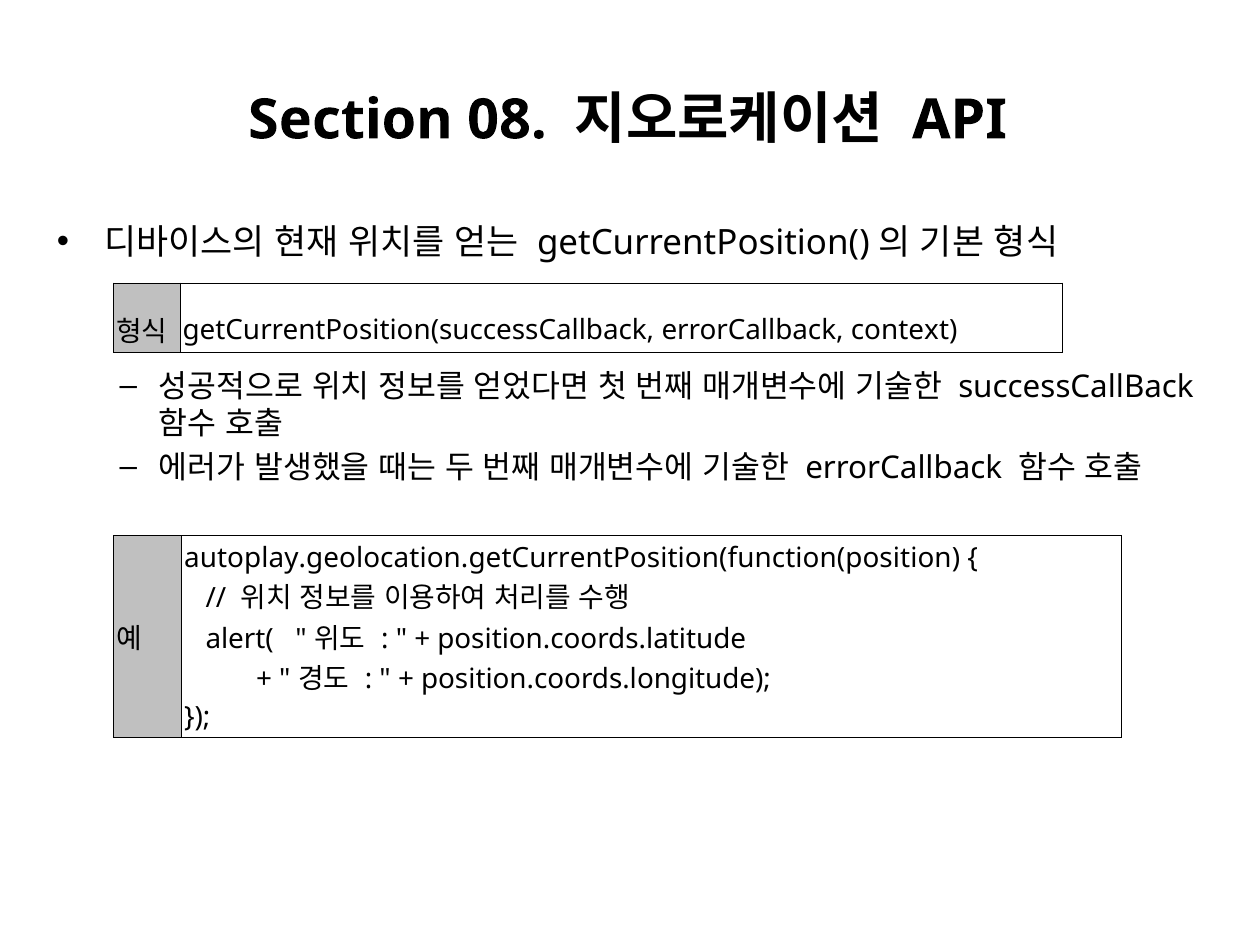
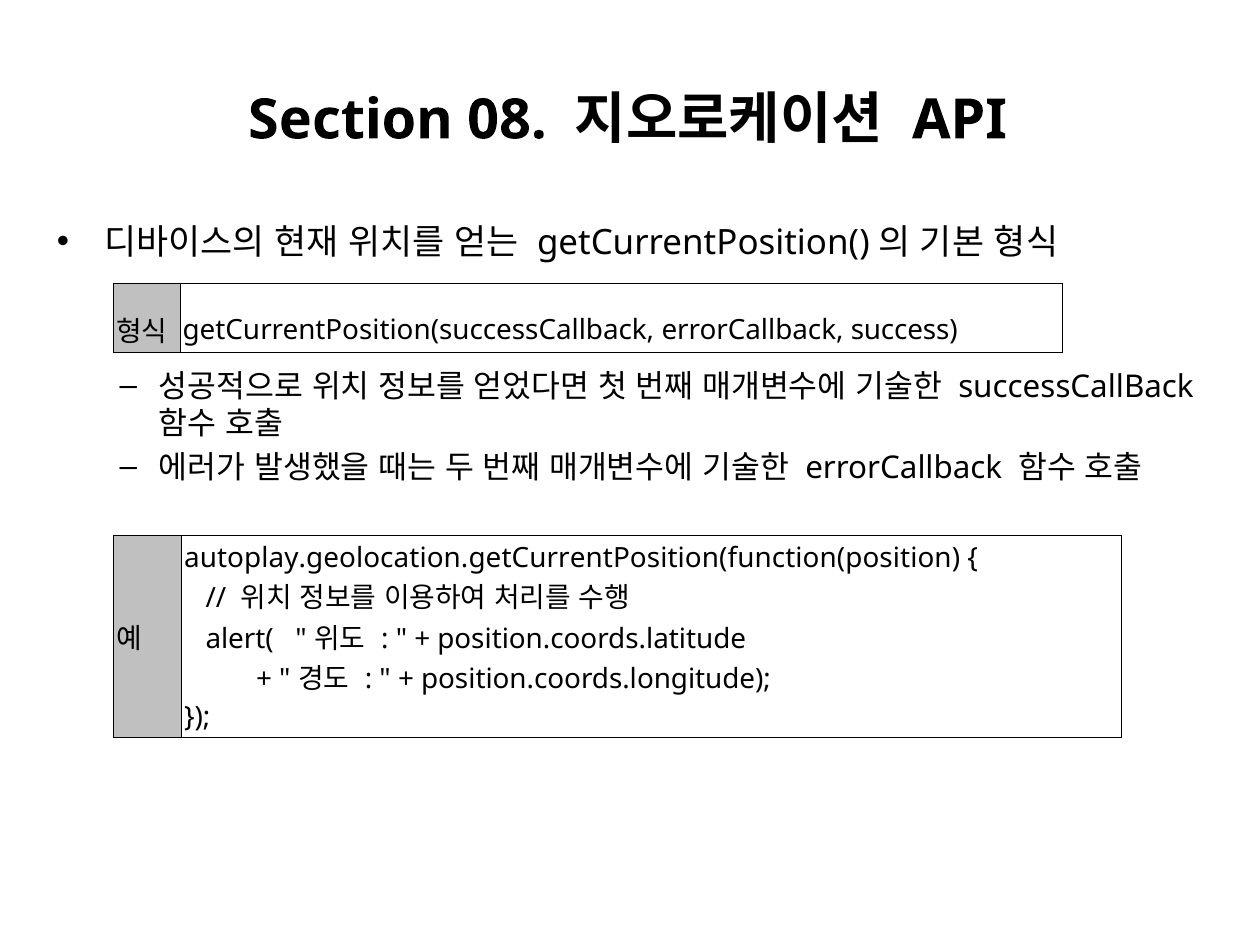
context: context -> success
